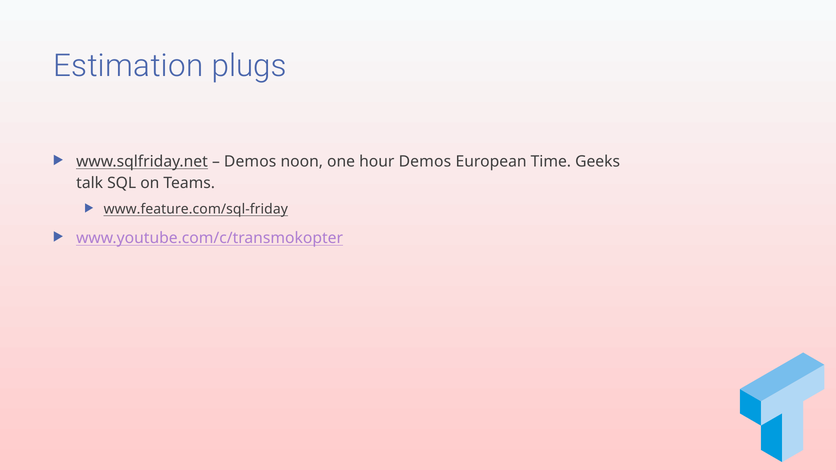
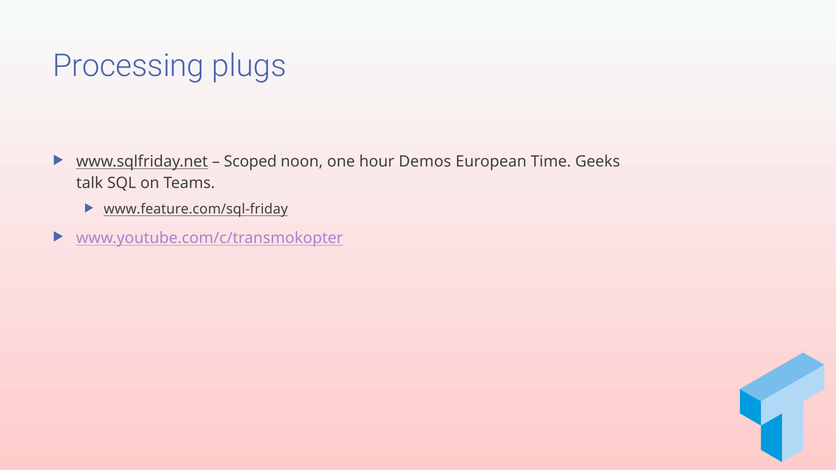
Estimation: Estimation -> Processing
Demos at (250, 162): Demos -> Scoped
